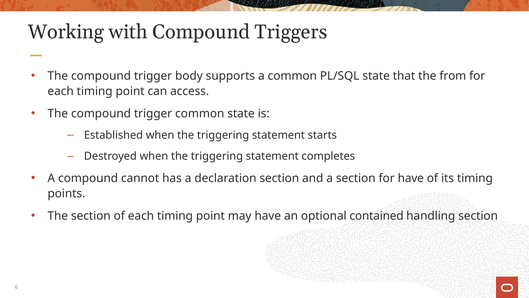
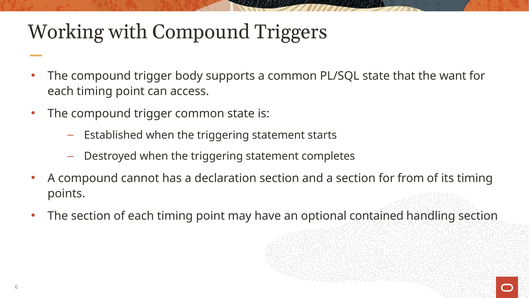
from: from -> want
for have: have -> from
